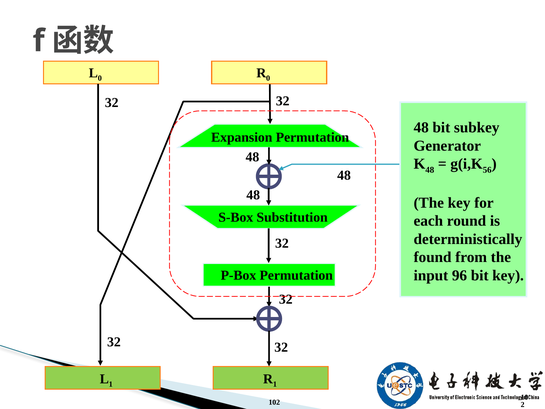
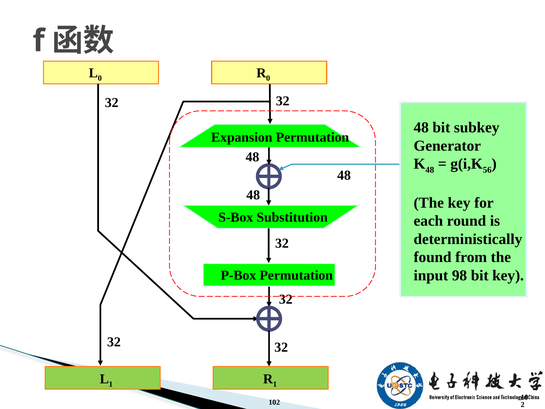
96: 96 -> 98
